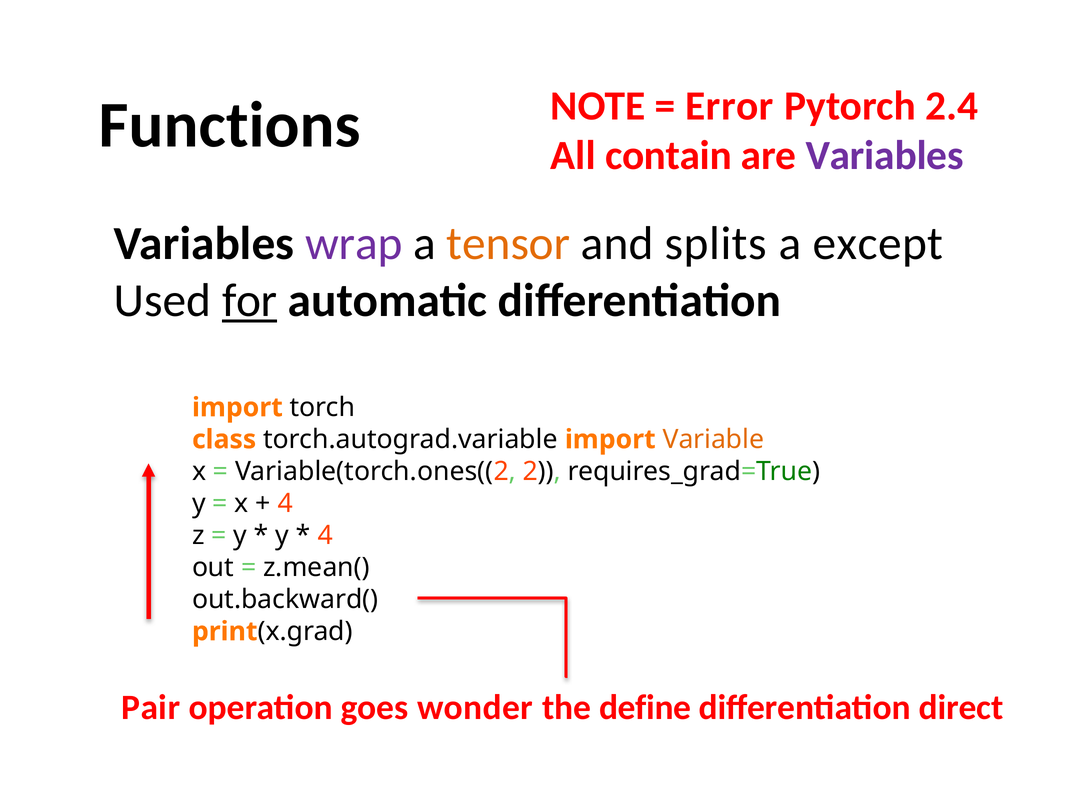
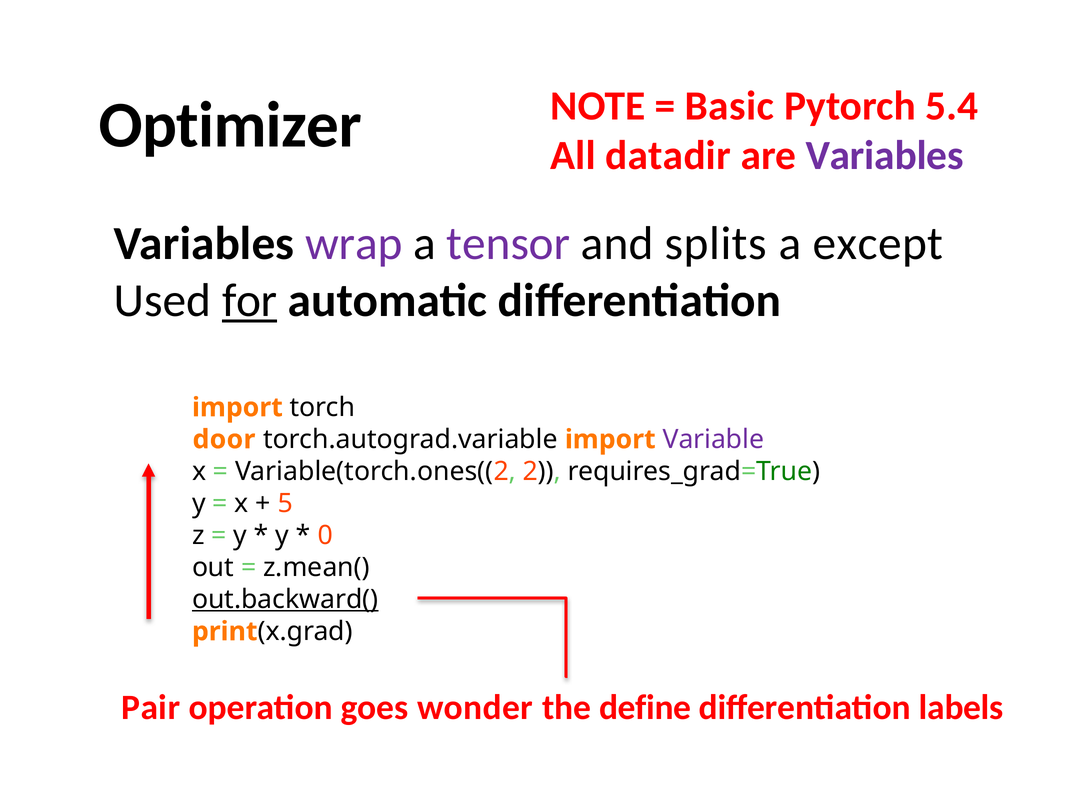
Error: Error -> Basic
2.4: 2.4 -> 5.4
Functions: Functions -> Optimizer
contain: contain -> datadir
tensor colour: orange -> purple
class: class -> door
Variable colour: orange -> purple
4 at (285, 503): 4 -> 5
4 at (325, 535): 4 -> 0
out.backward( underline: none -> present
direct: direct -> labels
